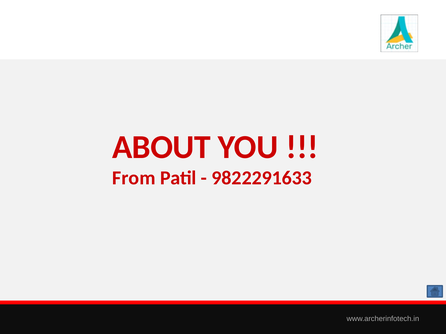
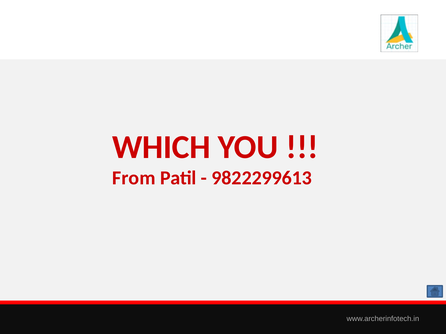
ABOUT: ABOUT -> WHICH
9822291633: 9822291633 -> 9822299613
